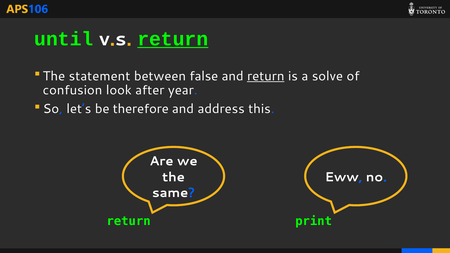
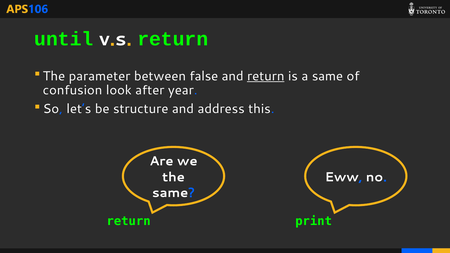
return at (173, 39) underline: present -> none
statement: statement -> parameter
a solve: solve -> same
therefore: therefore -> structure
